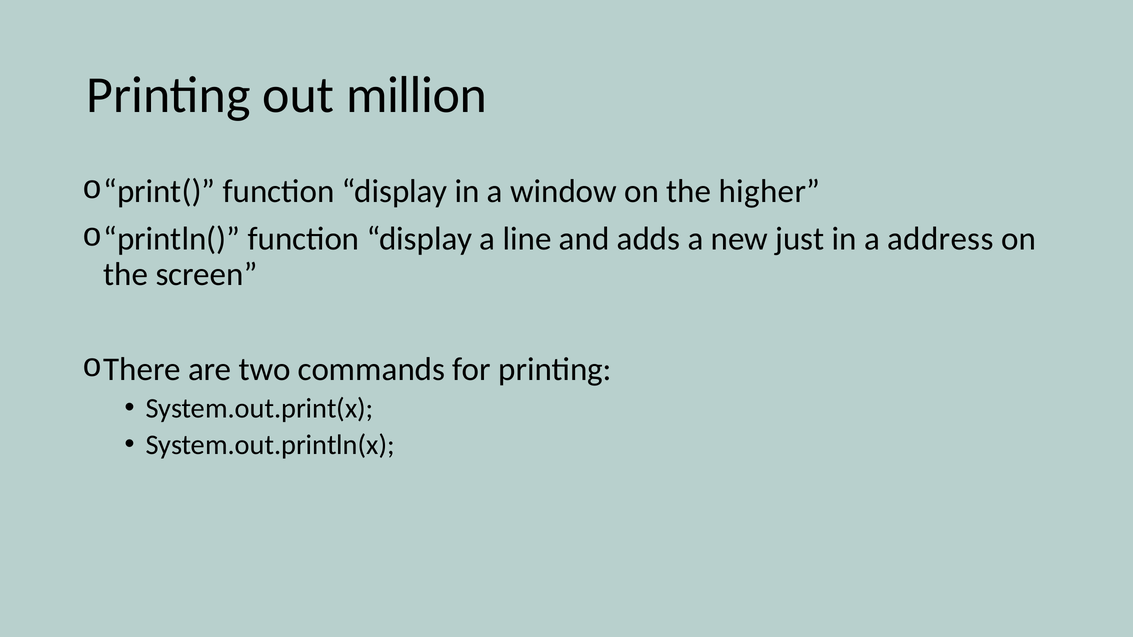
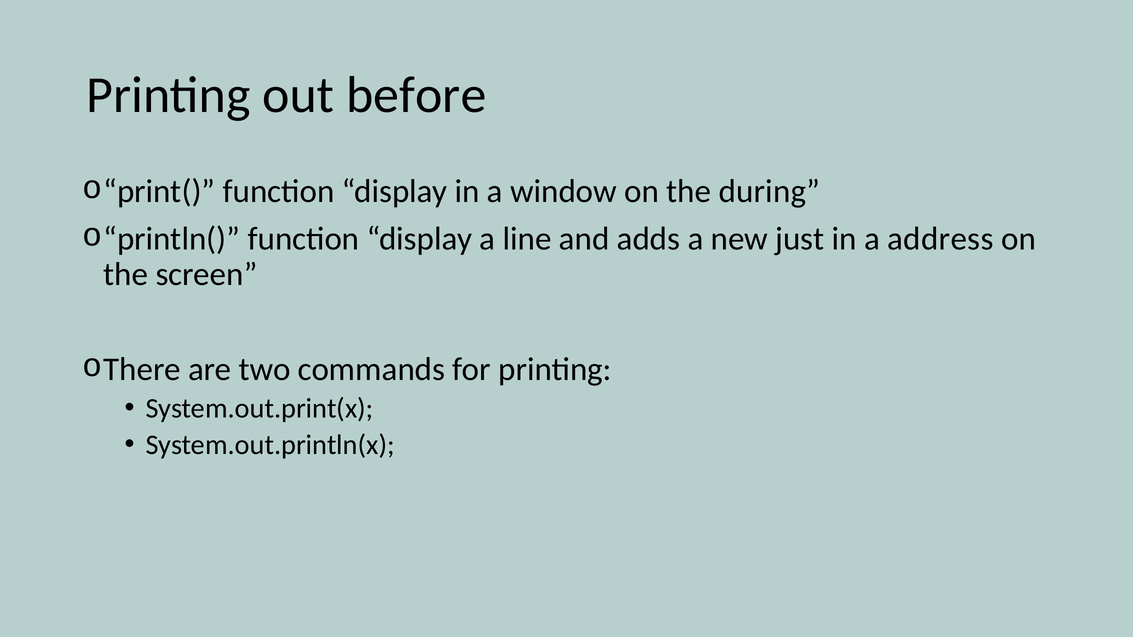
million: million -> before
higher: higher -> during
